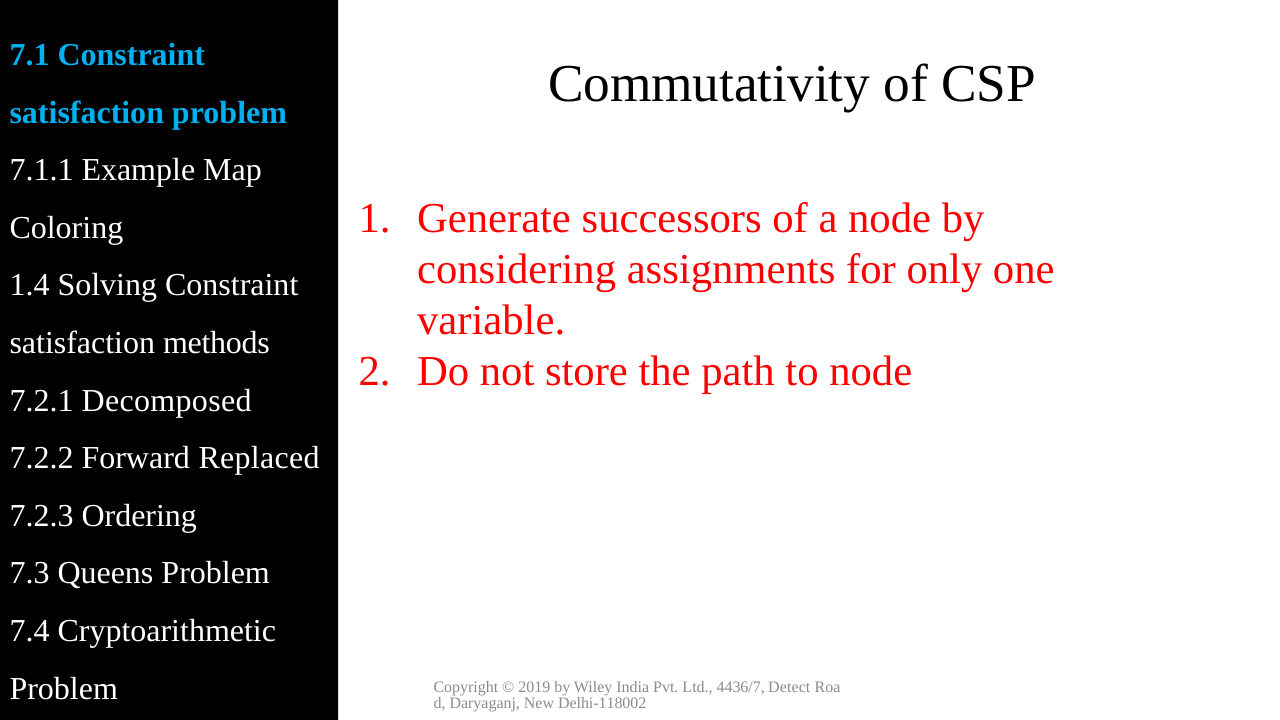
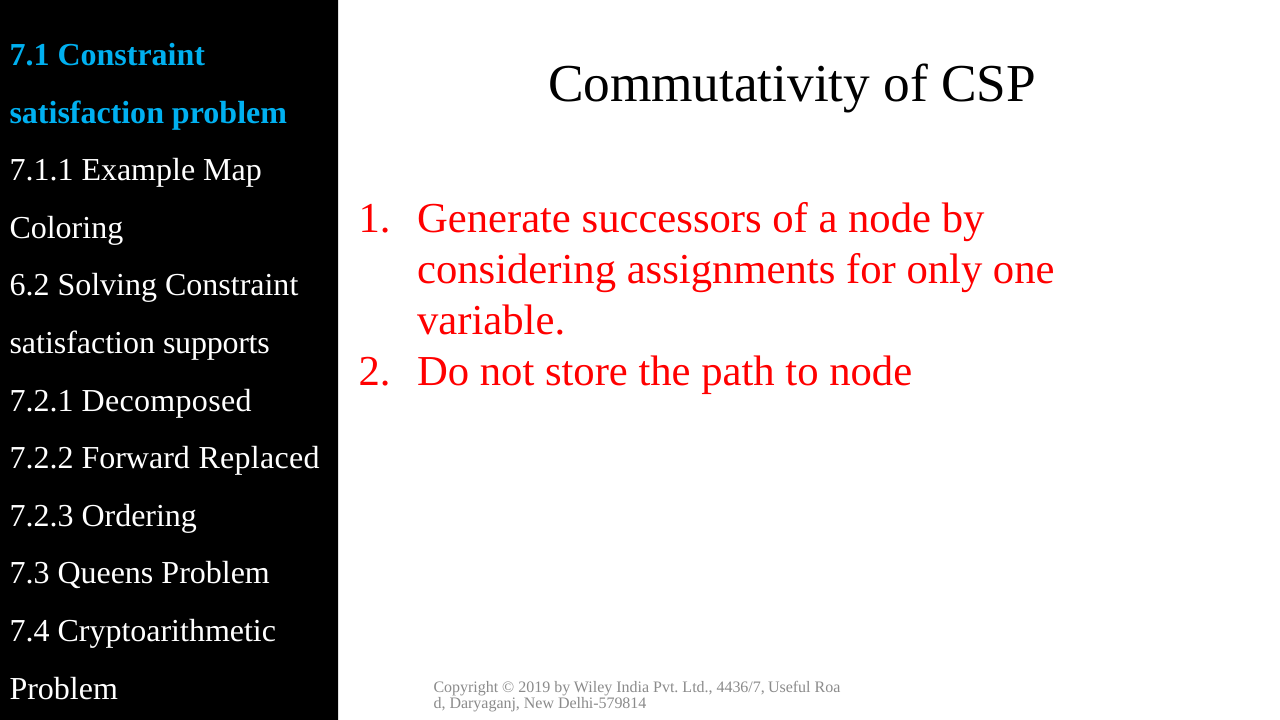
1.4: 1.4 -> 6.2
methods: methods -> supports
Detect: Detect -> Useful
Delhi-118002: Delhi-118002 -> Delhi-579814
